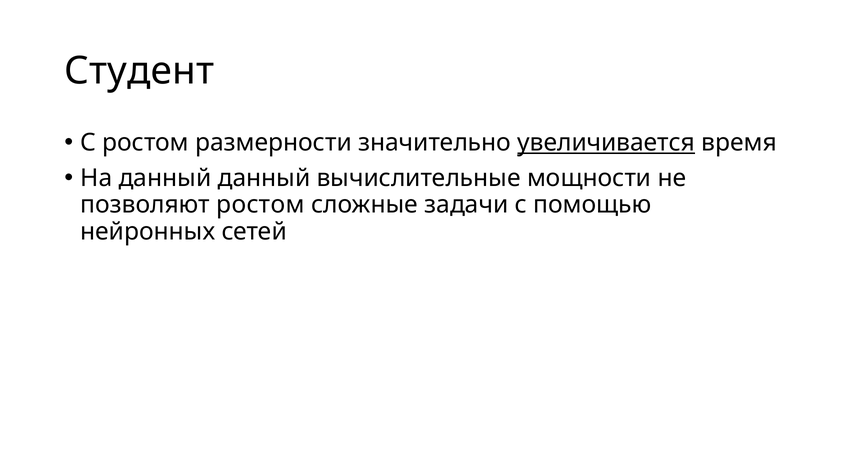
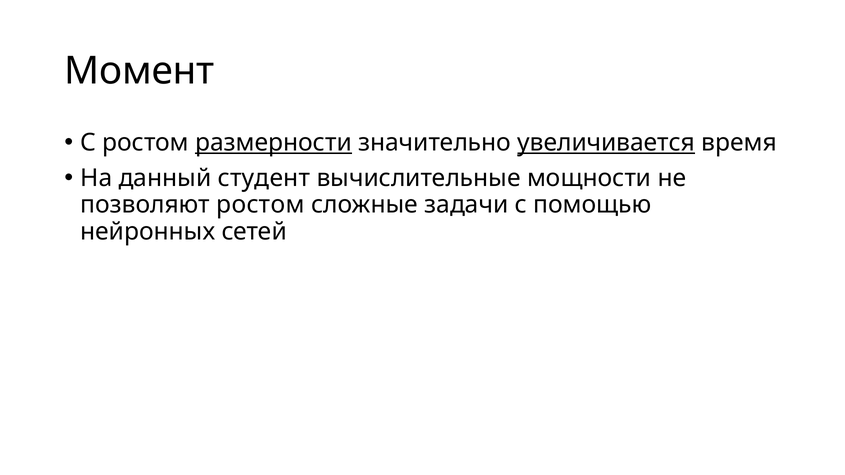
Студент: Студент -> Момент
размерности underline: none -> present
данный данный: данный -> студент
